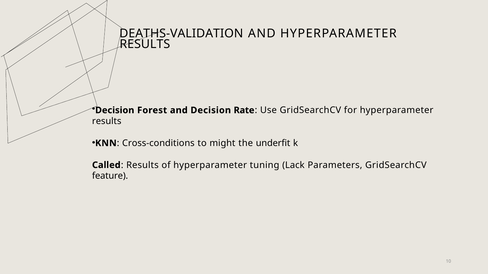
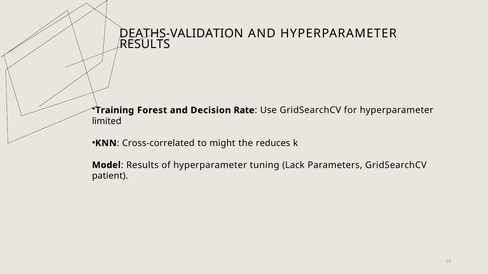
Decision at (115, 110): Decision -> Training
results at (107, 121): results -> limited
Cross-conditions: Cross-conditions -> Cross-correlated
underfit: underfit -> reduces
Called: Called -> Model
feature: feature -> patient
